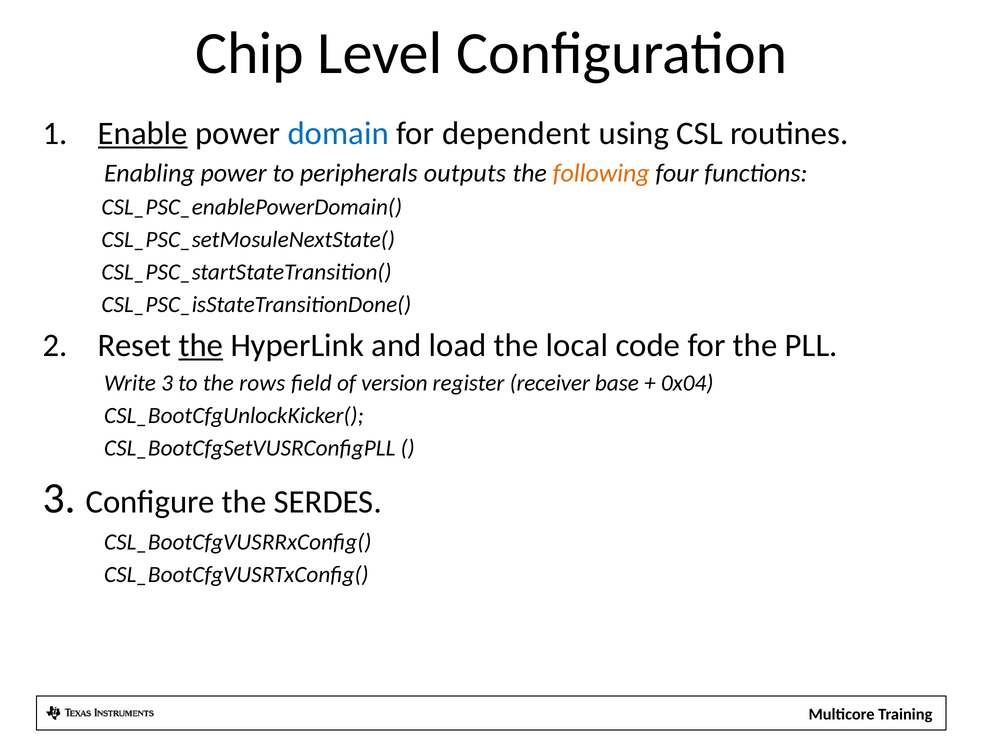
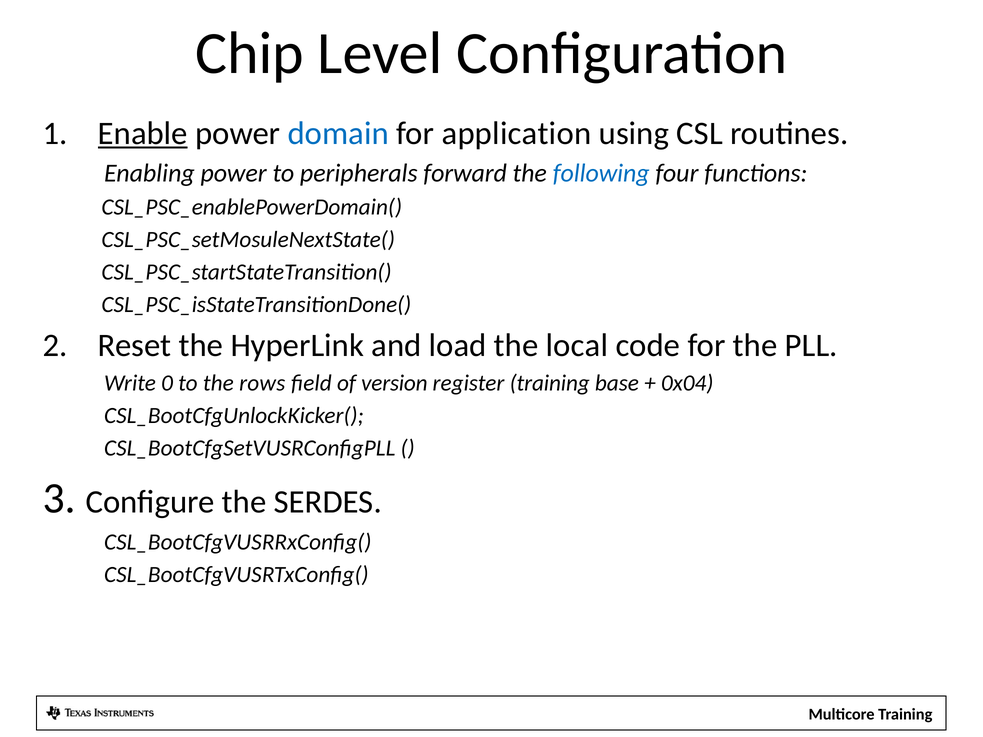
dependent: dependent -> application
outputs: outputs -> forward
following colour: orange -> blue
the at (201, 346) underline: present -> none
Write 3: 3 -> 0
register receiver: receiver -> training
